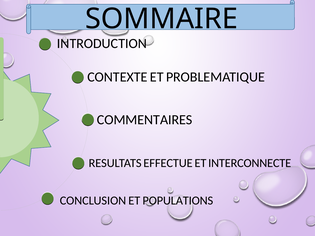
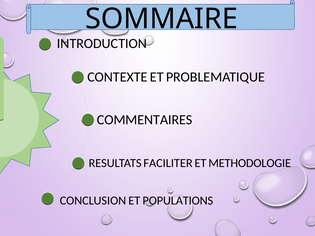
EFFECTUE: EFFECTUE -> FACILITER
INTERCONNECTE: INTERCONNECTE -> METHODOLOGIE
